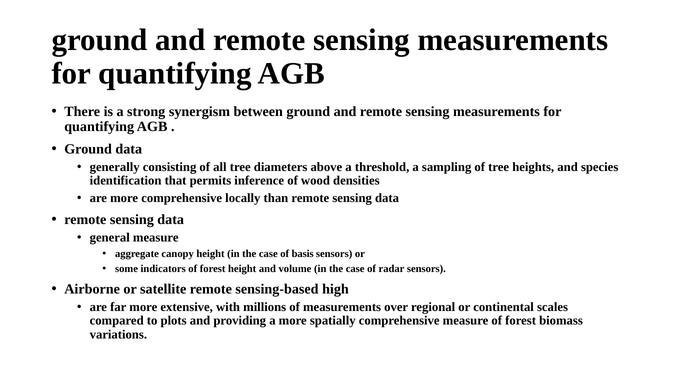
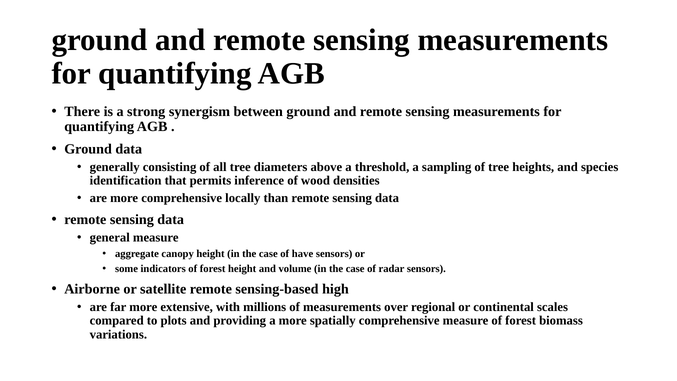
basis: basis -> have
